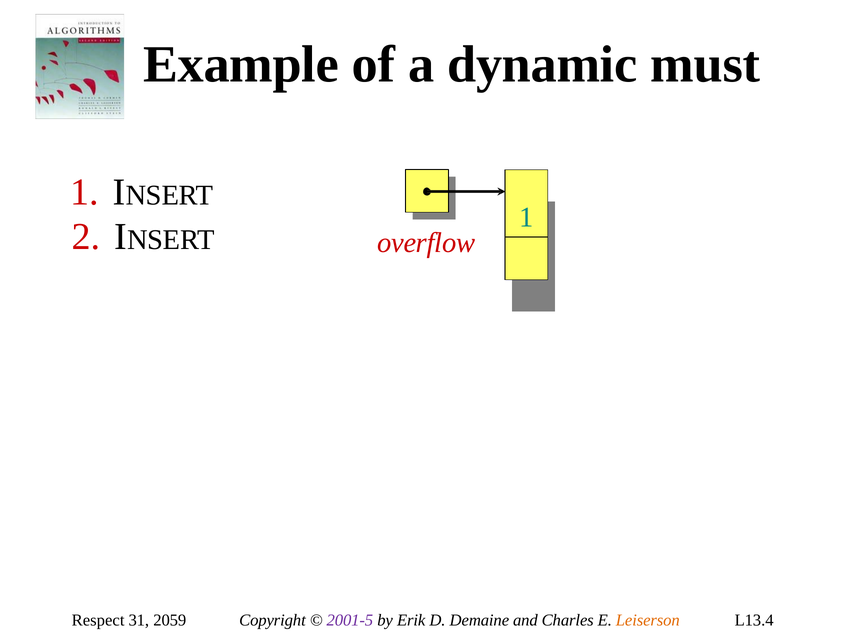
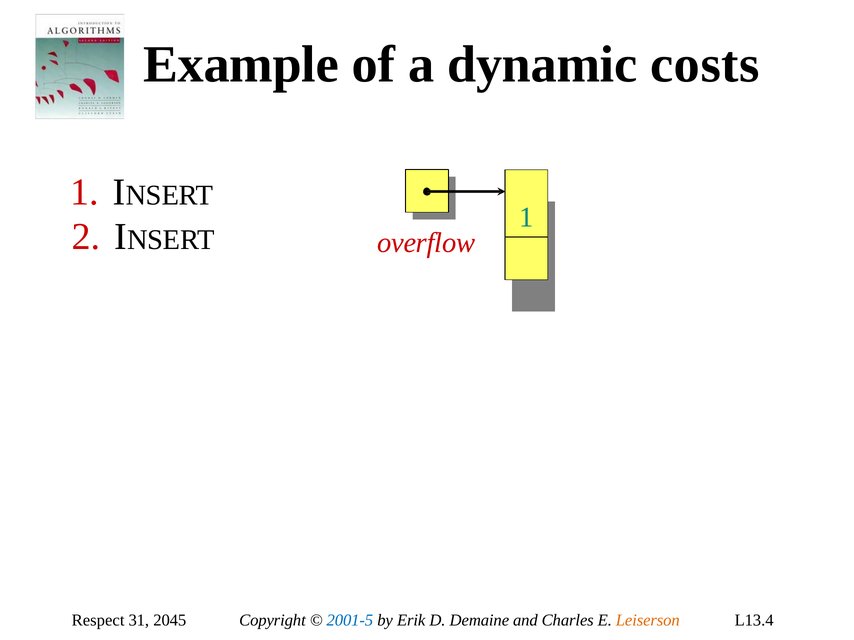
must: must -> costs
2059: 2059 -> 2045
2001-5 colour: purple -> blue
